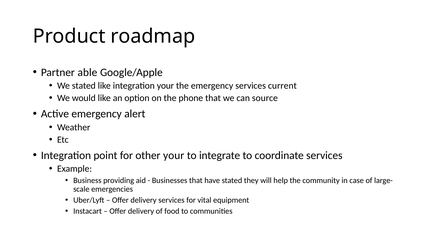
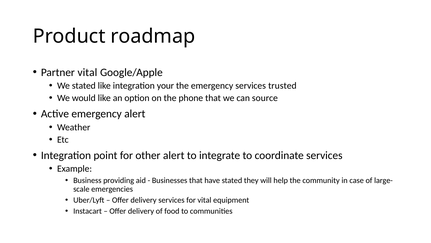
Partner able: able -> vital
current: current -> trusted
other your: your -> alert
